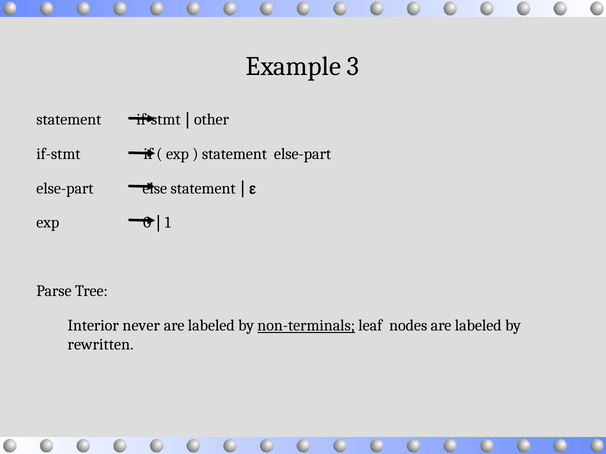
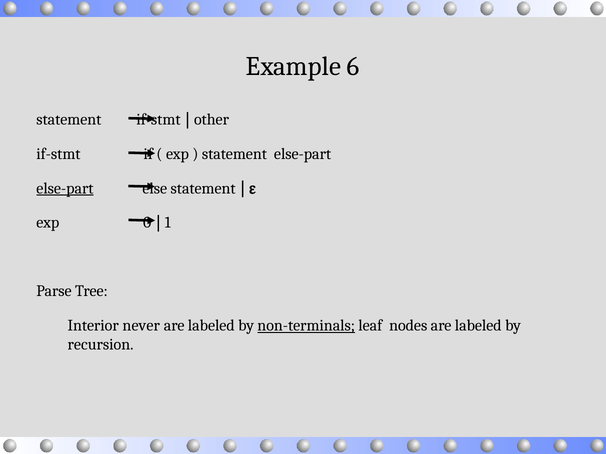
3: 3 -> 6
else-part at (65, 188) underline: none -> present
rewritten: rewritten -> recursion
